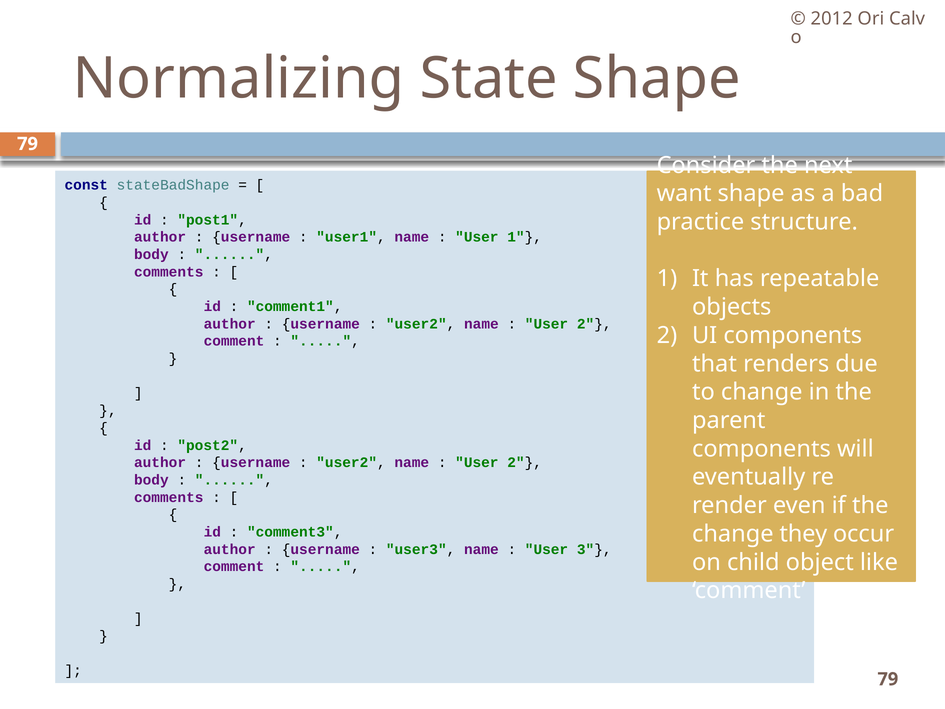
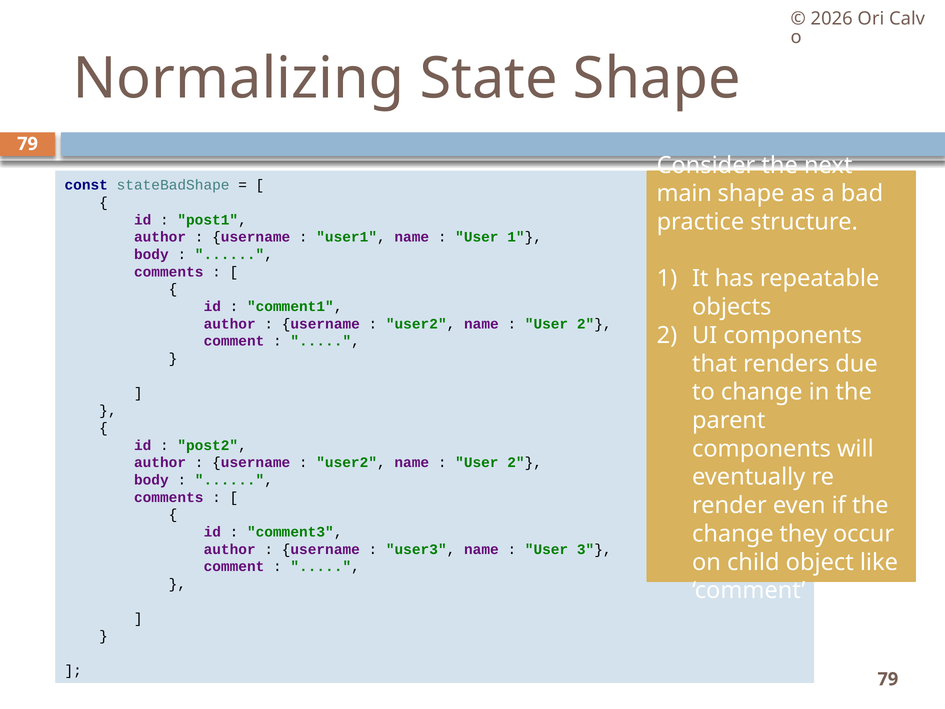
2012: 2012 -> 2026
want: want -> main
